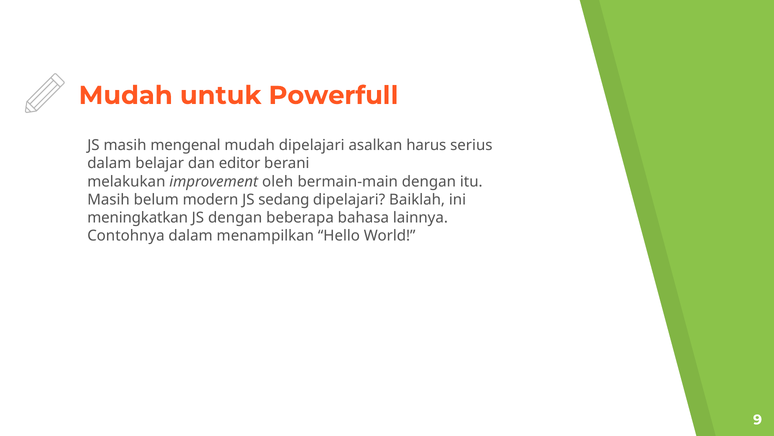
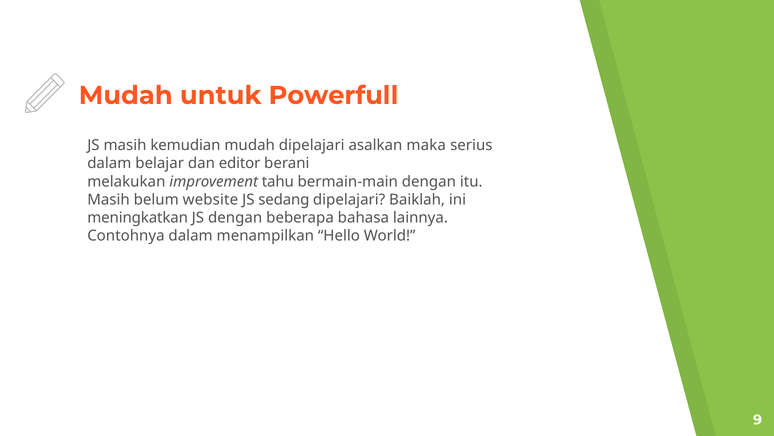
mengenal: mengenal -> kemudian
harus: harus -> maka
oleh: oleh -> tahu
modern: modern -> website
